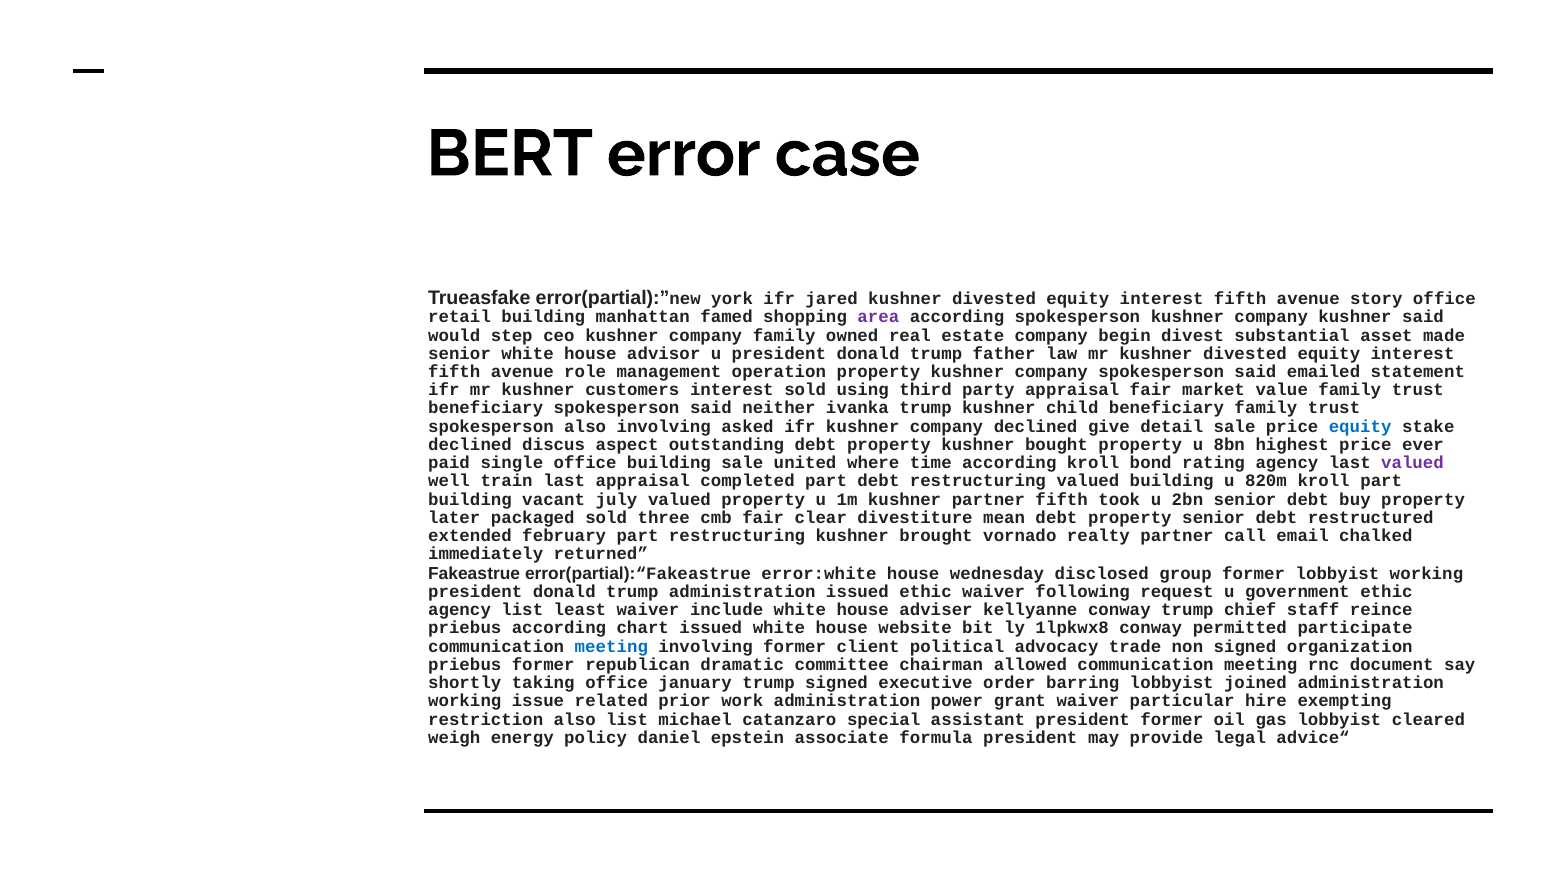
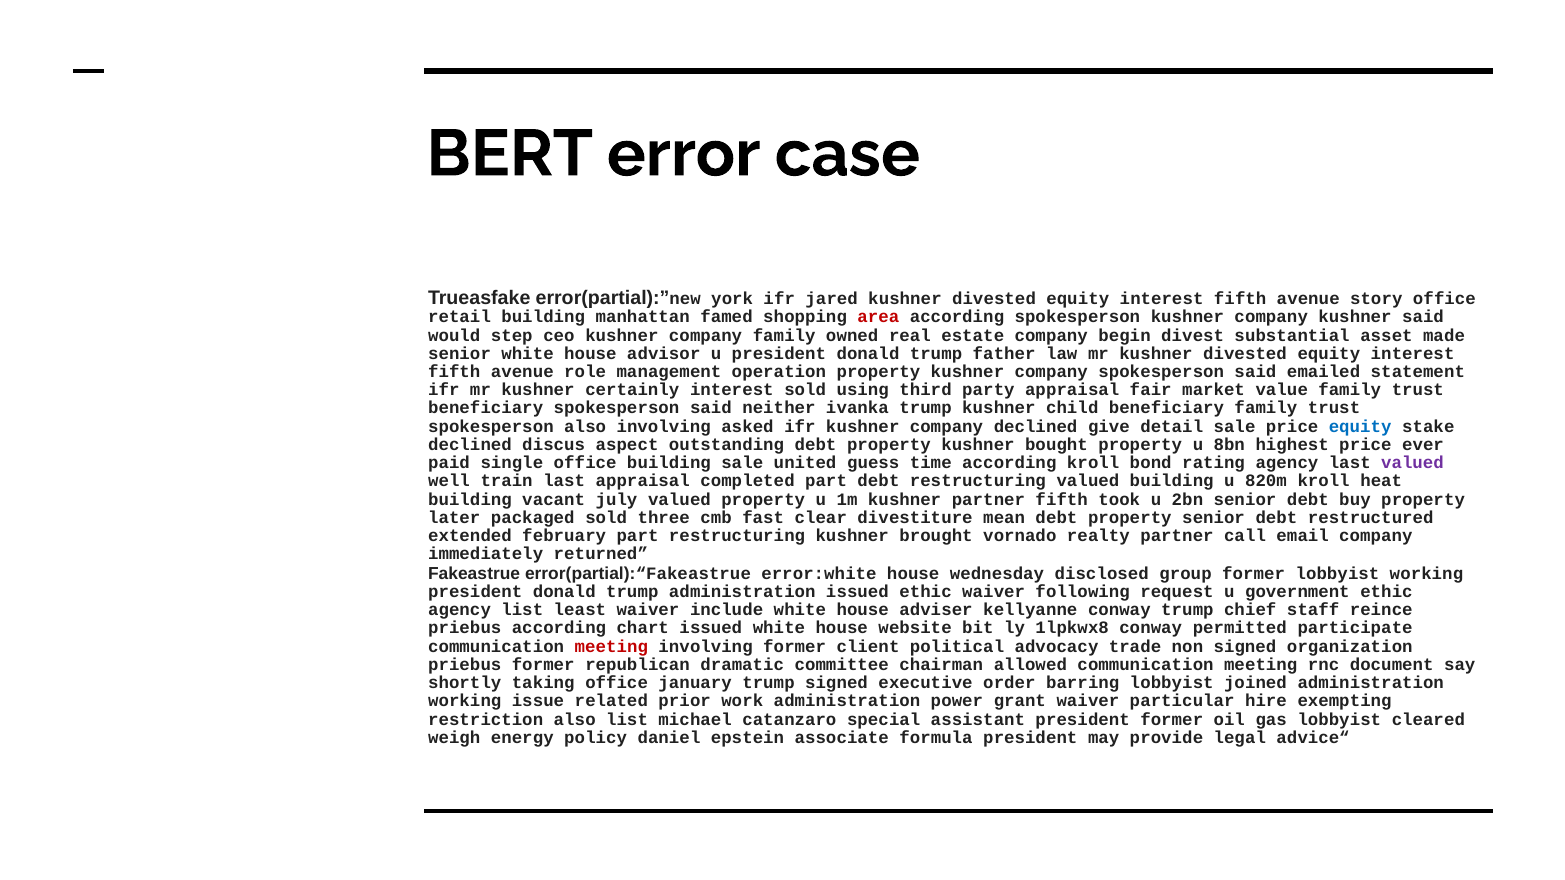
area colour: purple -> red
customers: customers -> certainly
where: where -> guess
kroll part: part -> heat
cmb fair: fair -> fast
email chalked: chalked -> company
meeting at (611, 647) colour: blue -> red
